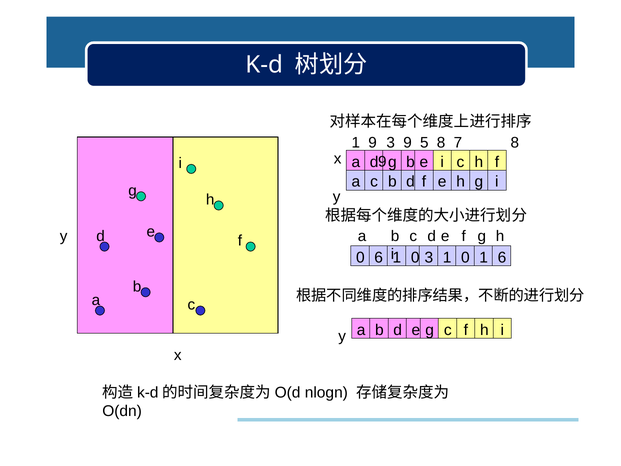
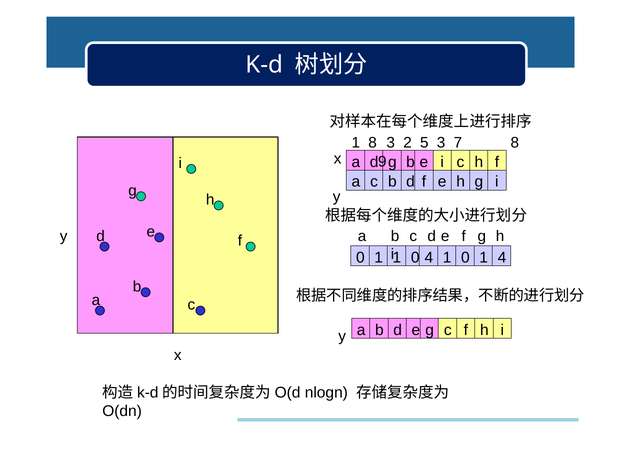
1 9: 9 -> 8
3 9: 9 -> 2
5 8: 8 -> 3
6 at (379, 257): 6 -> 1
0 3: 3 -> 4
1 6: 6 -> 4
